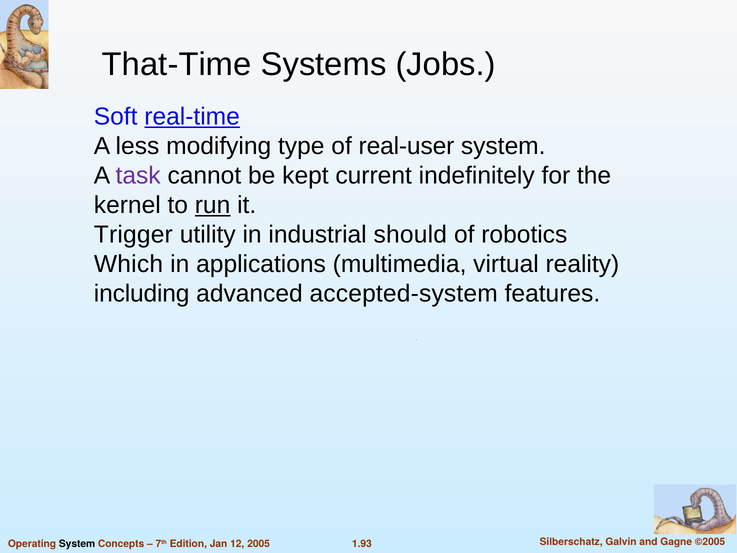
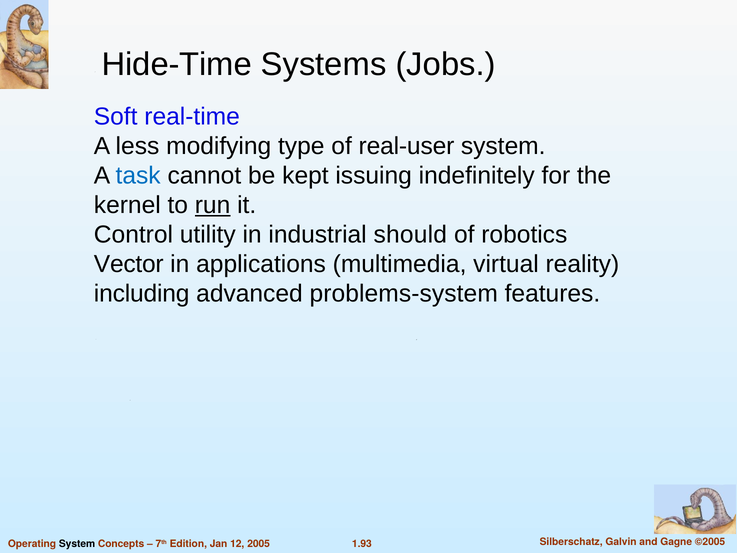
That-Time: That-Time -> Hide-Time
real-time underline: present -> none
task colour: purple -> blue
current: current -> issuing
Trigger: Trigger -> Control
Which: Which -> Vector
accepted-system: accepted-system -> problems-system
